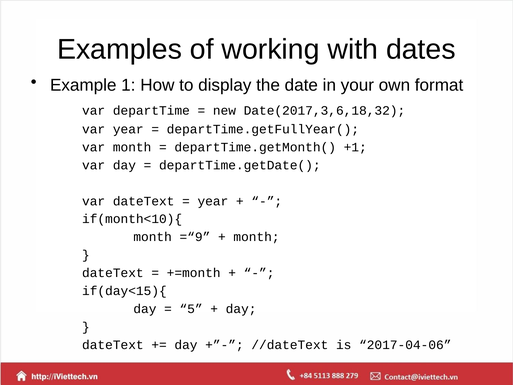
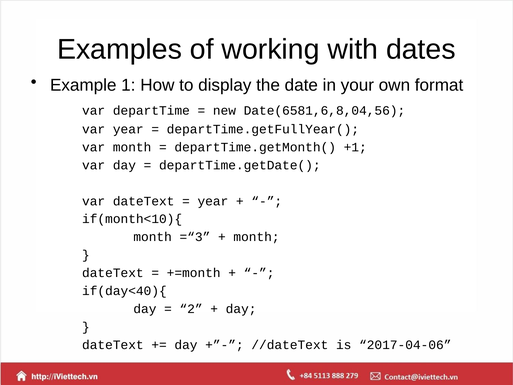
Date(2017,3,6,18,32: Date(2017,3,6,18,32 -> Date(6581,6,8,04,56
=“9: =“9 -> =“3
if(day<15){: if(day<15){ -> if(day<40){
5: 5 -> 2
